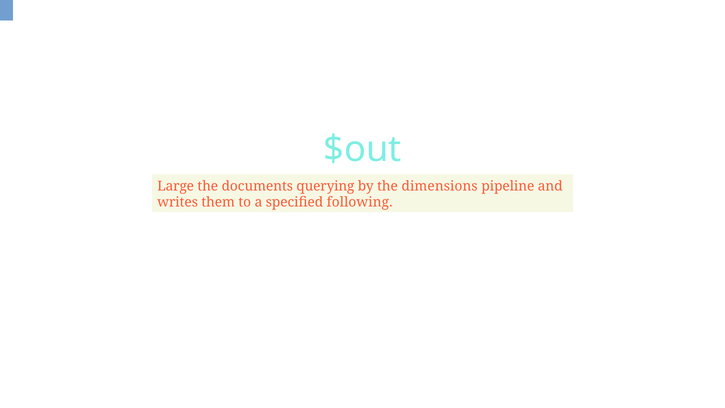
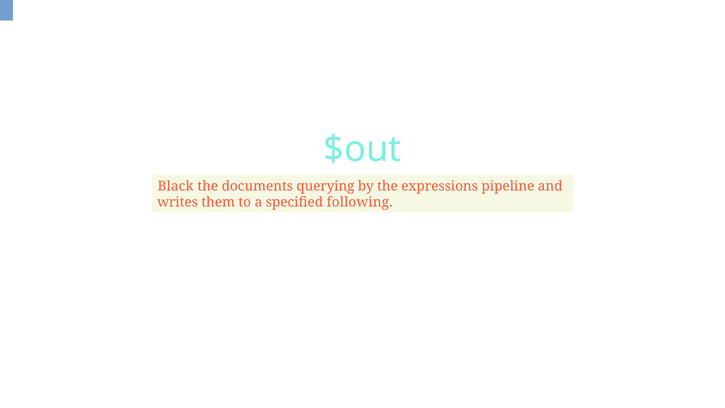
Large: Large -> Black
dimensions: dimensions -> expressions
